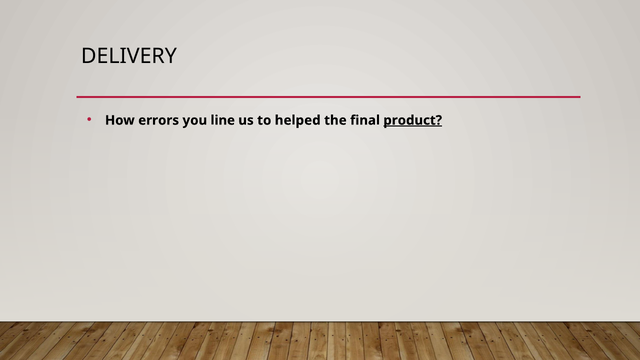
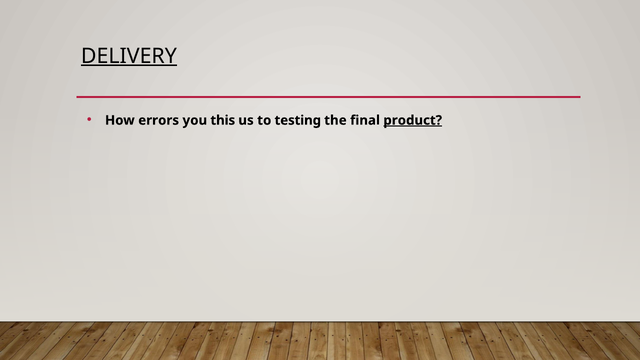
DELIVERY underline: none -> present
line: line -> this
helped: helped -> testing
